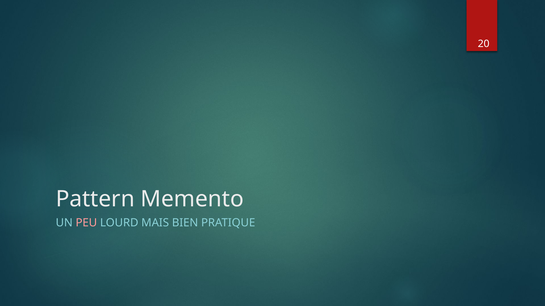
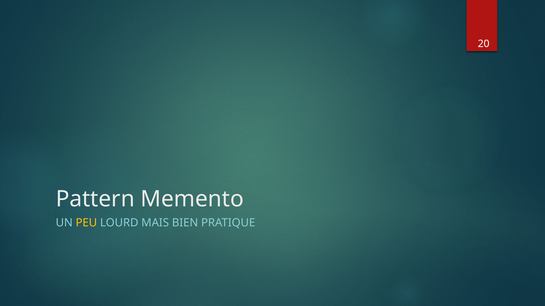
PEU colour: pink -> yellow
